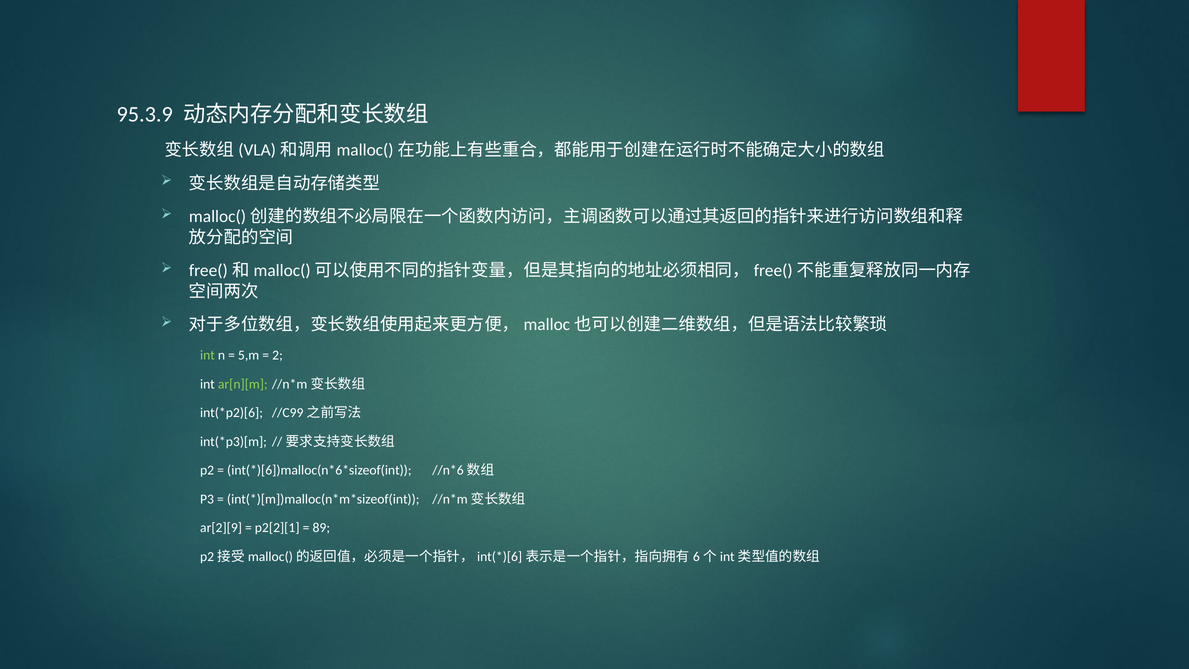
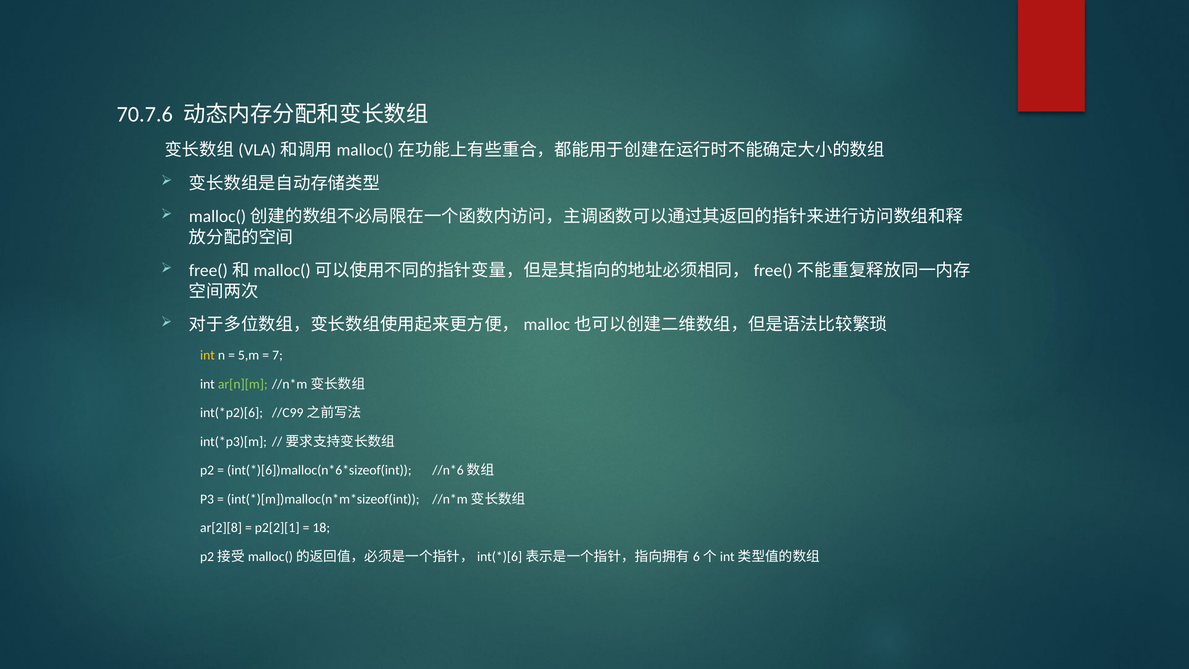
95.3.9: 95.3.9 -> 70.7.6
int at (207, 355) colour: light green -> yellow
2: 2 -> 7
ar[2][9: ar[2][9 -> ar[2][8
89: 89 -> 18
